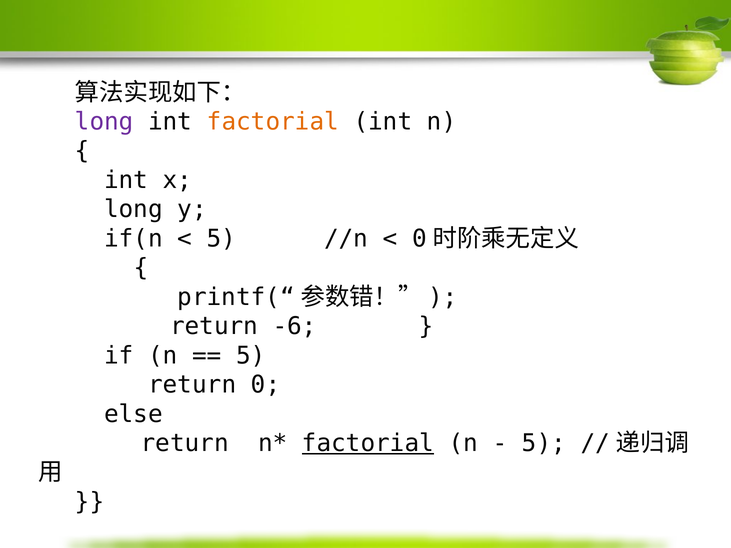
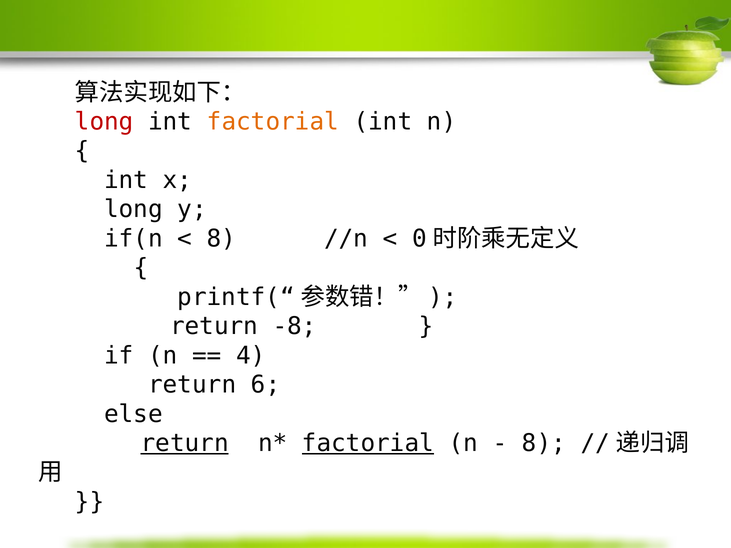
long at (104, 122) colour: purple -> red
5 at (221, 239): 5 -> 8
-6: -6 -> -8
5 at (251, 356): 5 -> 4
0: 0 -> 6
return at (185, 443) underline: none -> present
5 at (544, 443): 5 -> 8
